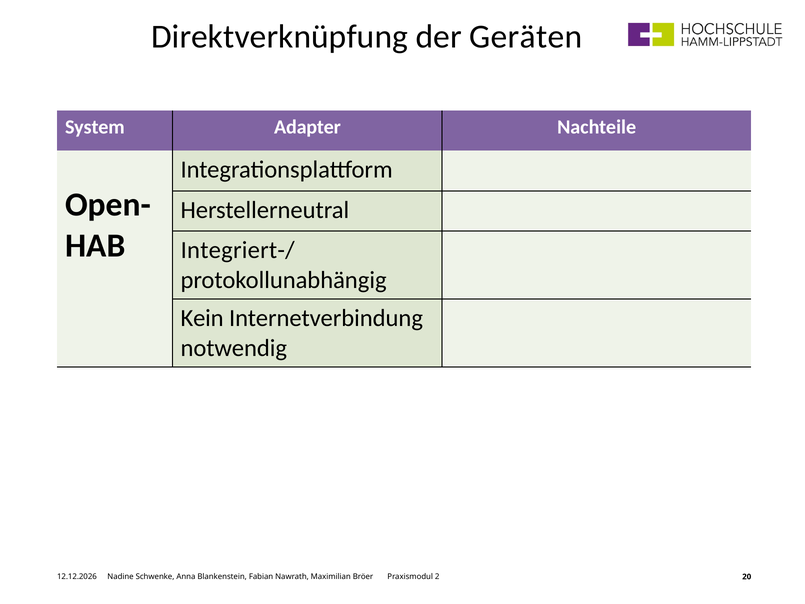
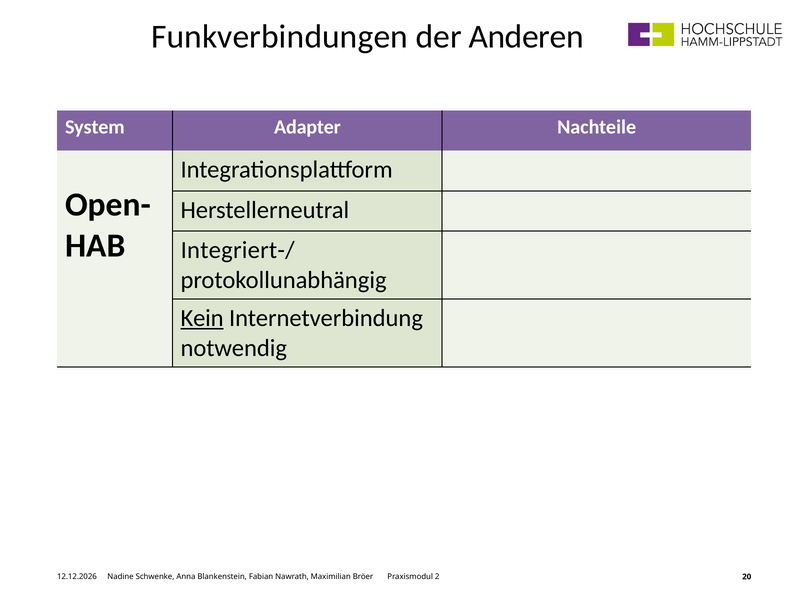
Direktverknüpfung: Direktverknüpfung -> Funkverbindungen
Geräten: Geräten -> Anderen
Kein underline: none -> present
